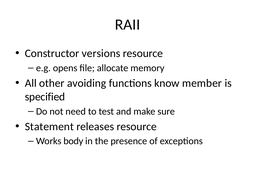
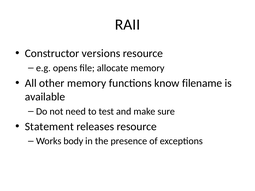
other avoiding: avoiding -> memory
member: member -> filename
specified: specified -> available
